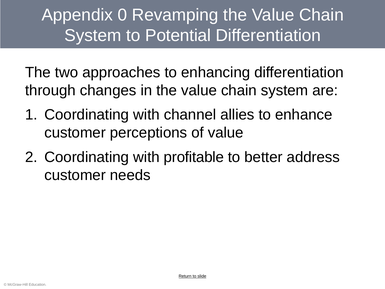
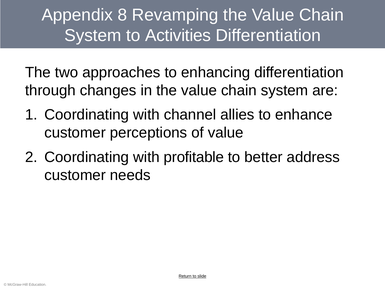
0: 0 -> 8
Potential: Potential -> Activities
